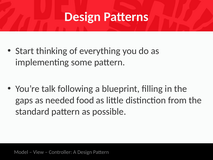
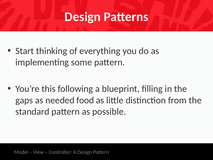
talk: talk -> this
